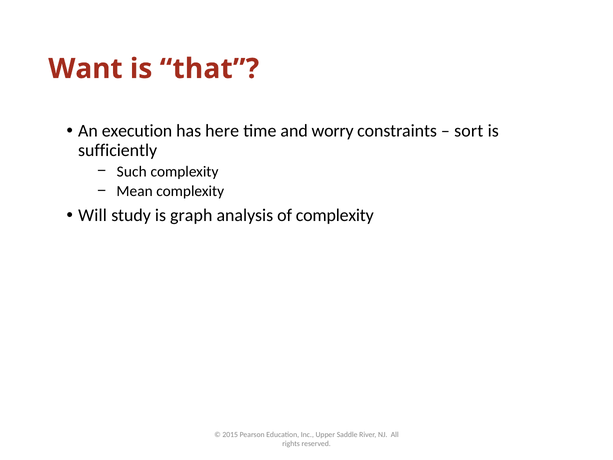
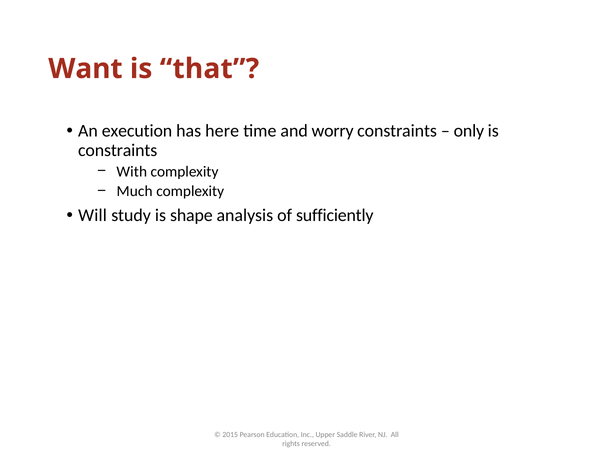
sort: sort -> only
sufficiently at (118, 150): sufficiently -> constraints
Such: Such -> With
Mean: Mean -> Much
graph: graph -> shape
of complexity: complexity -> sufficiently
